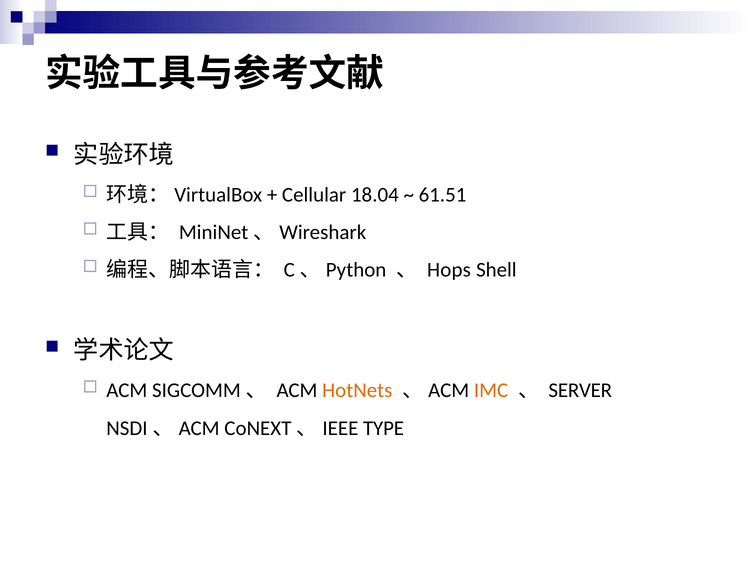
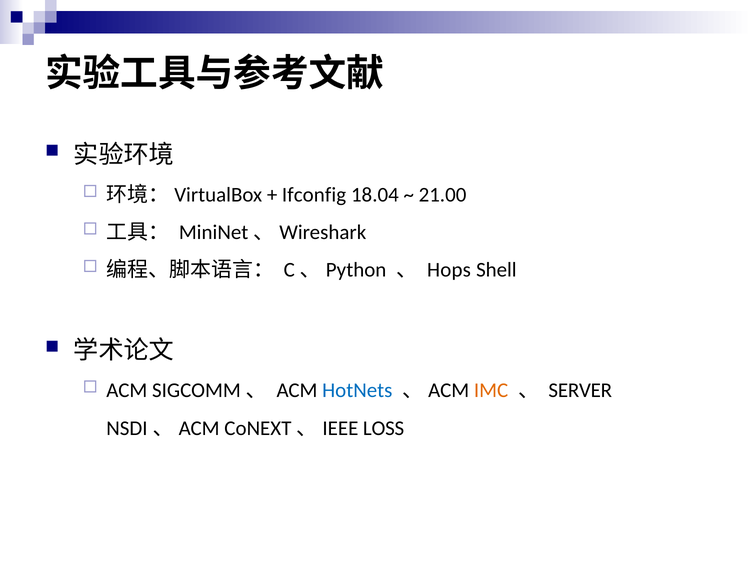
Cellular: Cellular -> Ifconfig
61.51: 61.51 -> 21.00
HotNets colour: orange -> blue
TYPE: TYPE -> LOSS
